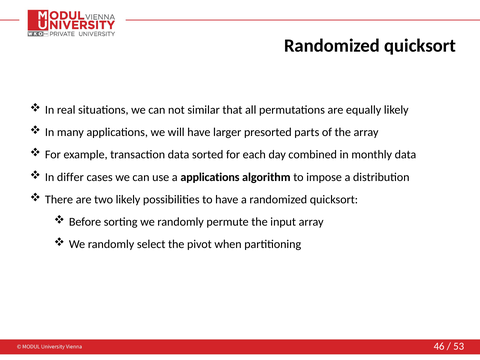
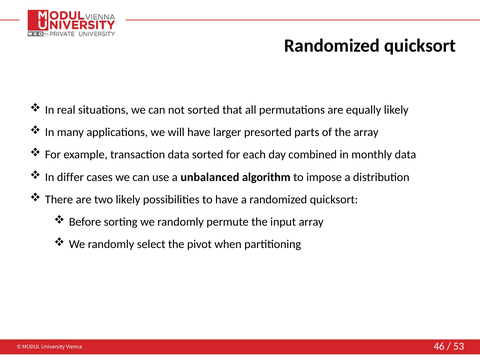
not similar: similar -> sorted
a applications: applications -> unbalanced
